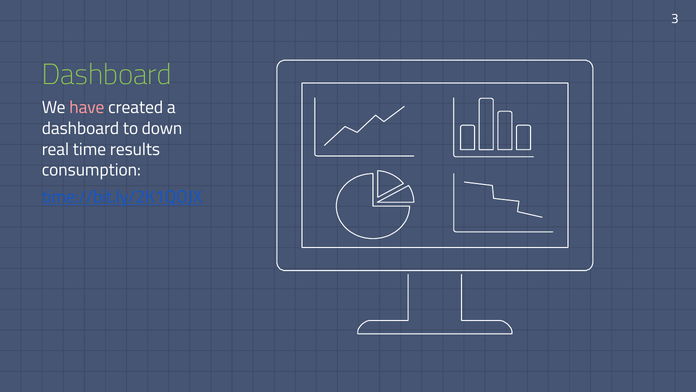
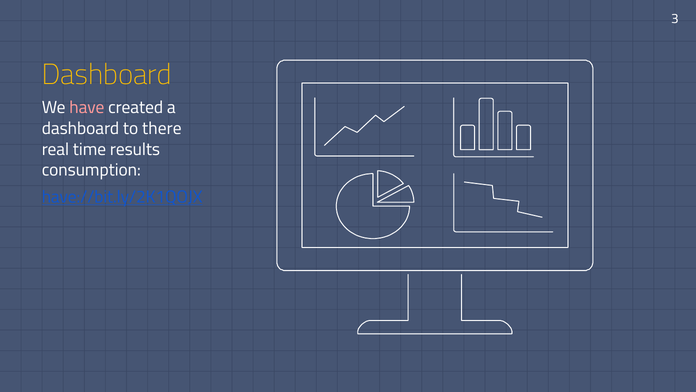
Dashboard at (107, 74) colour: light green -> yellow
down: down -> there
time://bit.ly/2K1QOJX: time://bit.ly/2K1QOJX -> have://bit.ly/2K1QOJX
